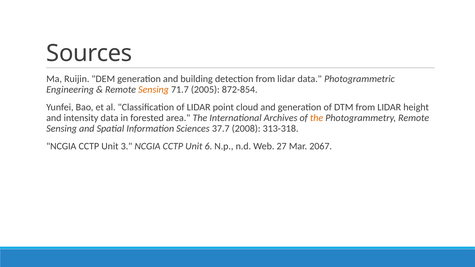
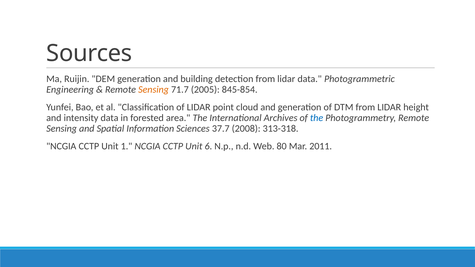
872-854: 872-854 -> 845-854
the at (317, 118) colour: orange -> blue
3: 3 -> 1
27: 27 -> 80
2067: 2067 -> 2011
